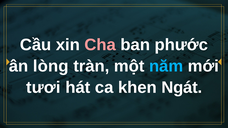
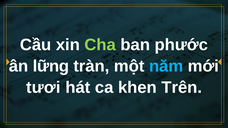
Cha colour: pink -> light green
lòng: lòng -> lững
Ngát: Ngát -> Trên
